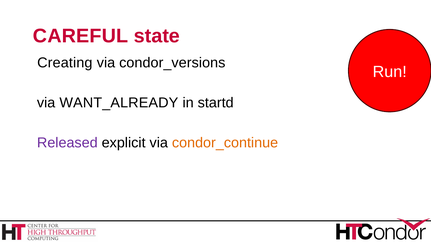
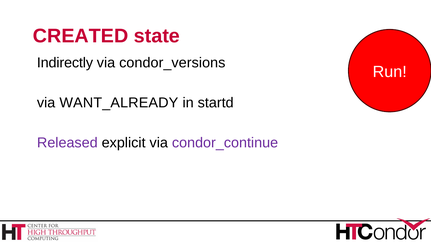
CAREFUL: CAREFUL -> CREATED
Creating: Creating -> Indirectly
condor_continue colour: orange -> purple
